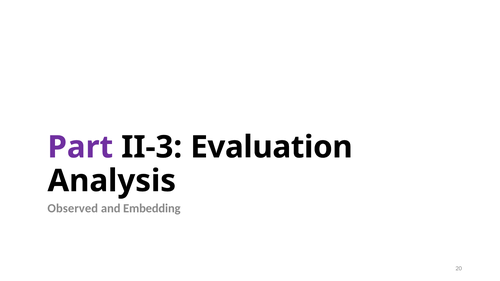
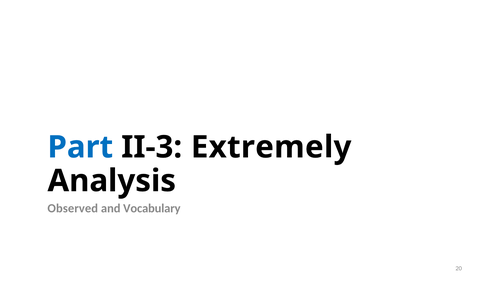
Part colour: purple -> blue
Evaluation: Evaluation -> Extremely
Embedding: Embedding -> Vocabulary
